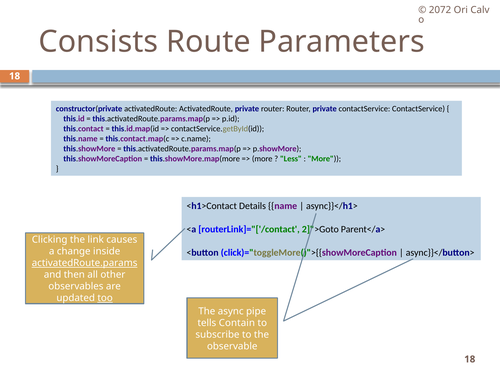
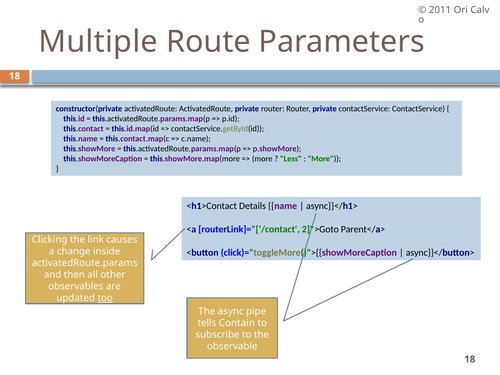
2072: 2072 -> 2011
Consists: Consists -> Multiple
activatedRoute.params underline: present -> none
